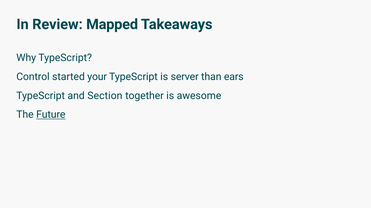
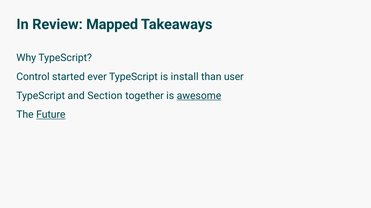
your: your -> ever
server: server -> install
ears: ears -> user
awesome underline: none -> present
